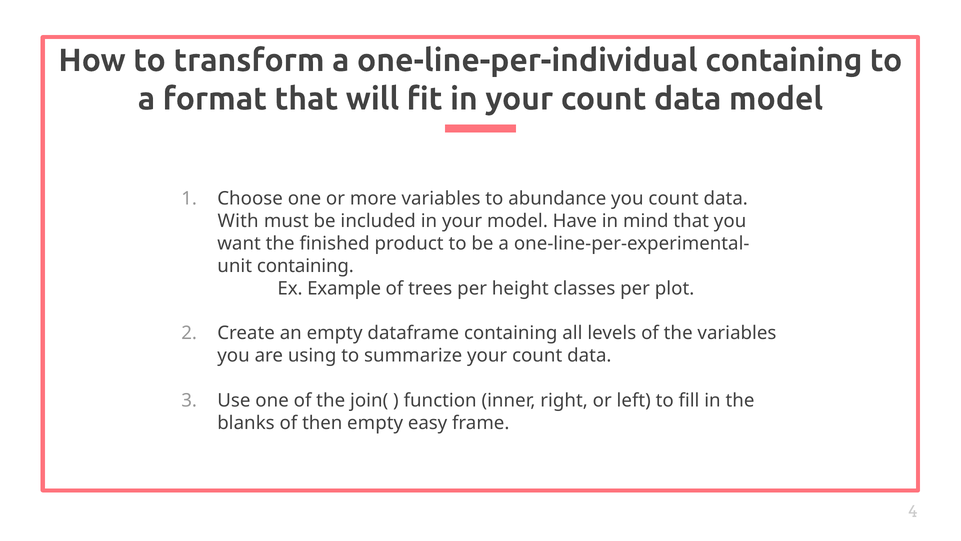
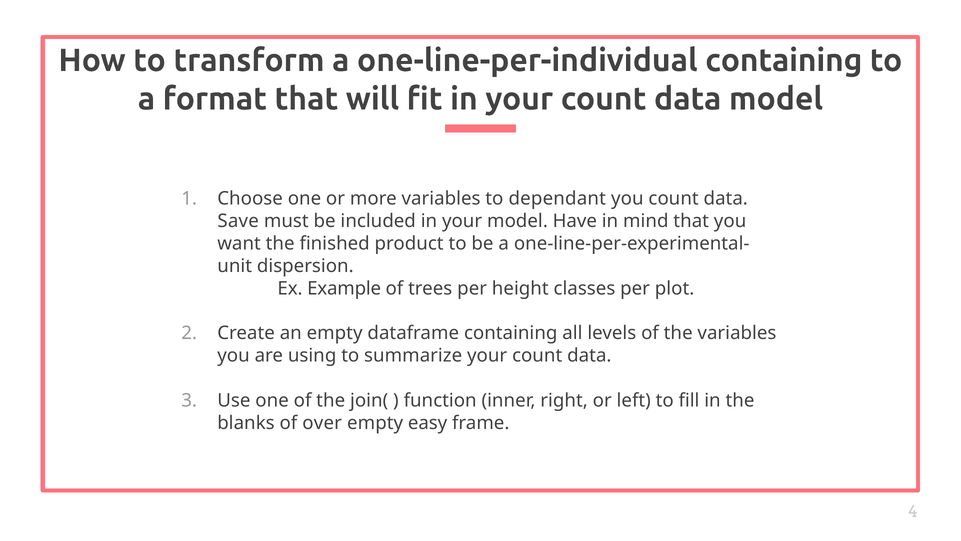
abundance: abundance -> dependant
With: With -> Save
containing at (305, 266): containing -> dispersion
then: then -> over
